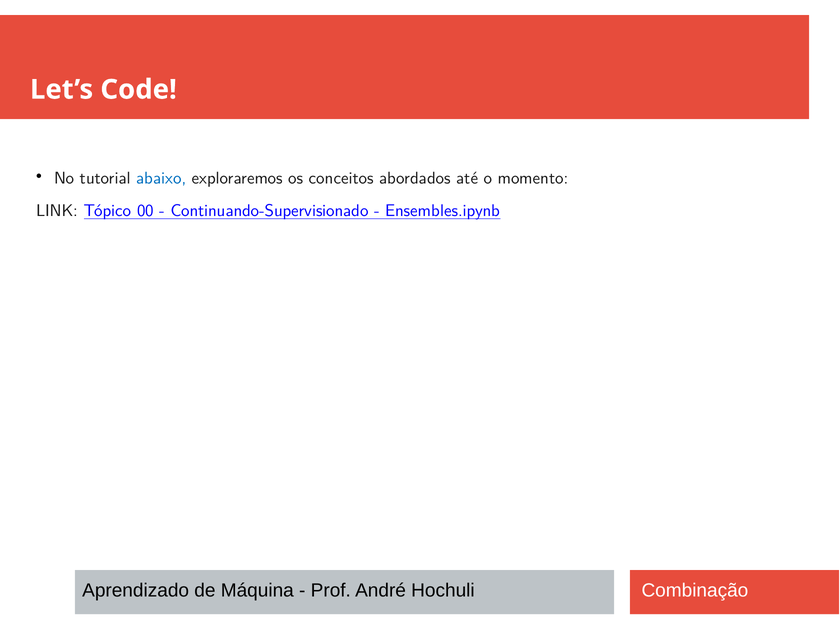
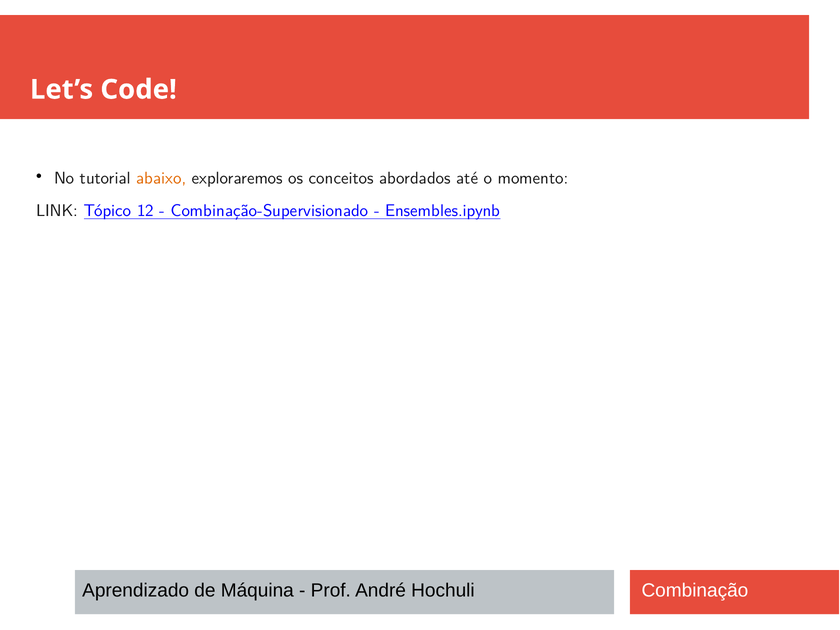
abaixo colour: blue -> orange
00: 00 -> 12
Continuando-Supervisionado: Continuando-Supervisionado -> Combinação-Supervisionado
